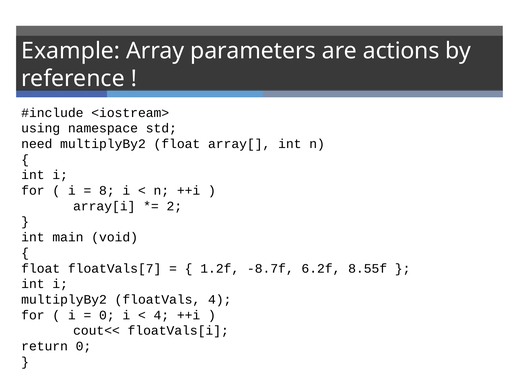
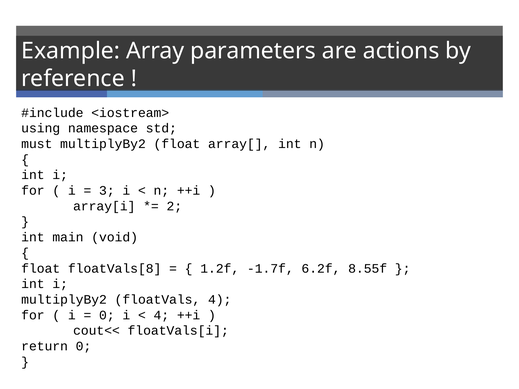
need: need -> must
8: 8 -> 3
floatVals[7: floatVals[7 -> floatVals[8
-8.7f: -8.7f -> -1.7f
